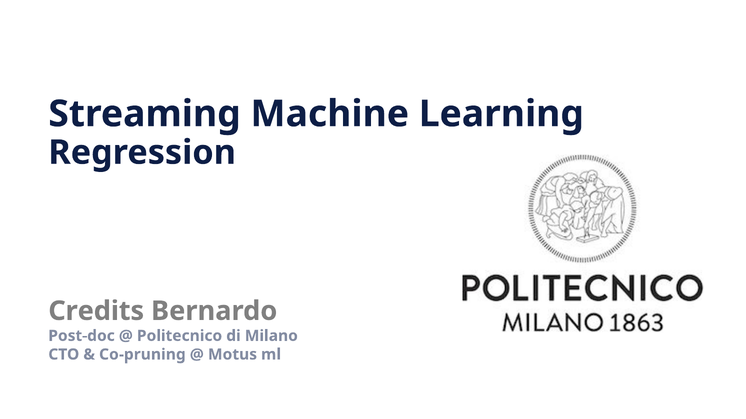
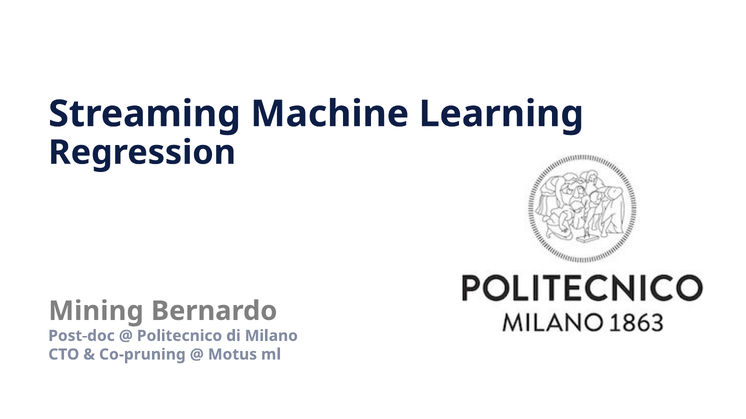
Credits: Credits -> Mining
